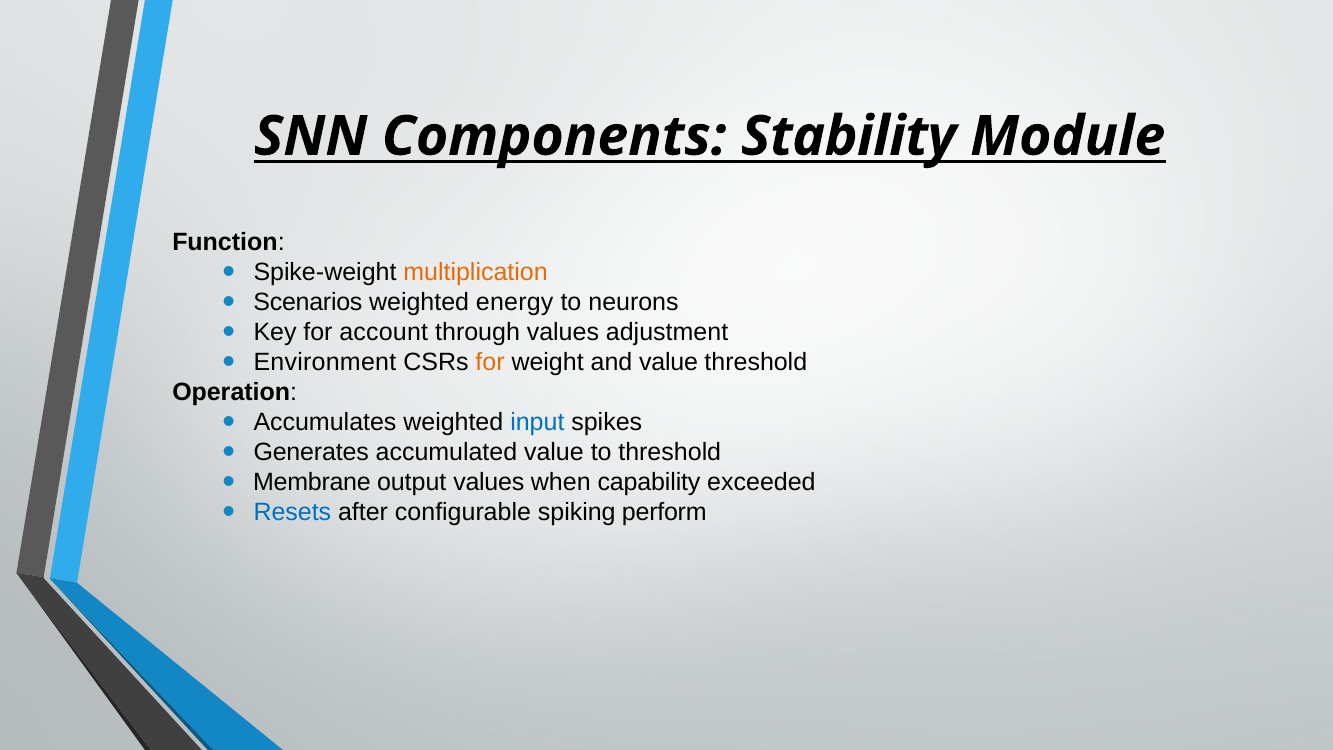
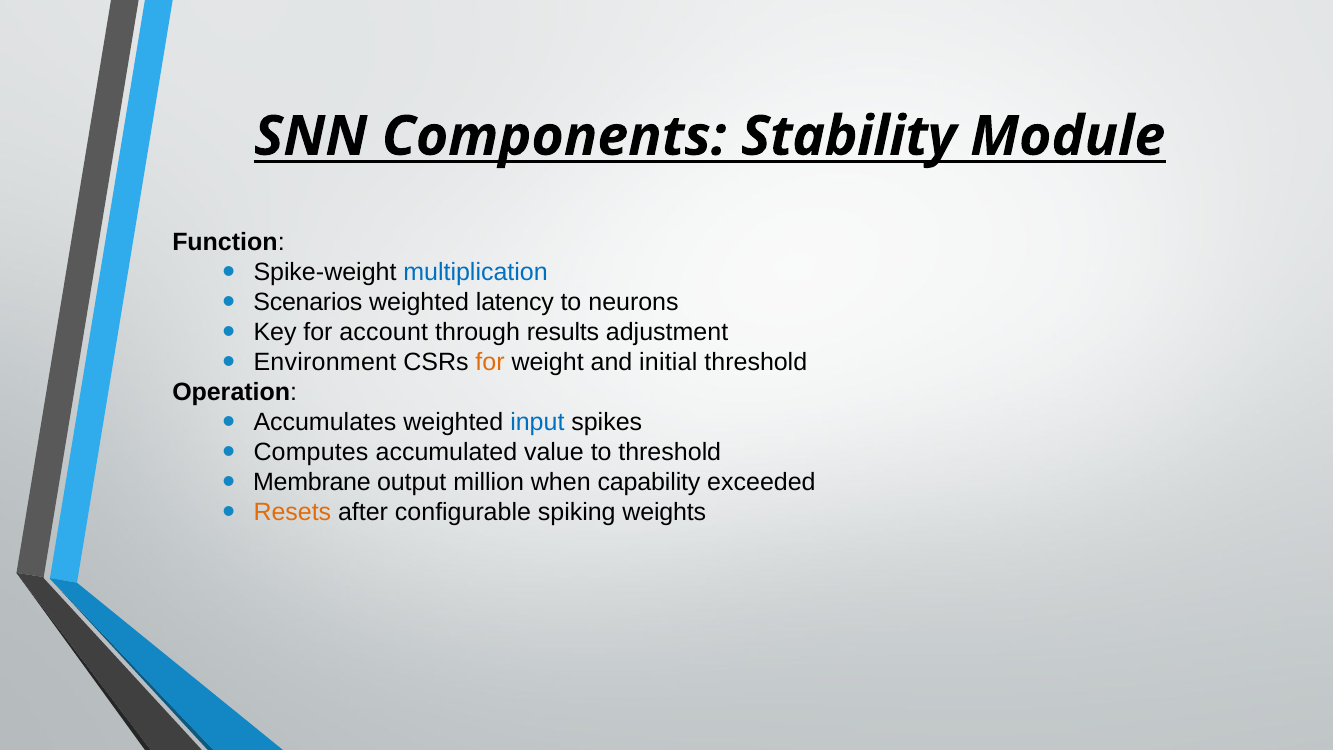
multiplication colour: orange -> blue
energy: energy -> latency
through values: values -> results
and value: value -> initial
Generates: Generates -> Computes
output values: values -> million
Resets colour: blue -> orange
perform: perform -> weights
